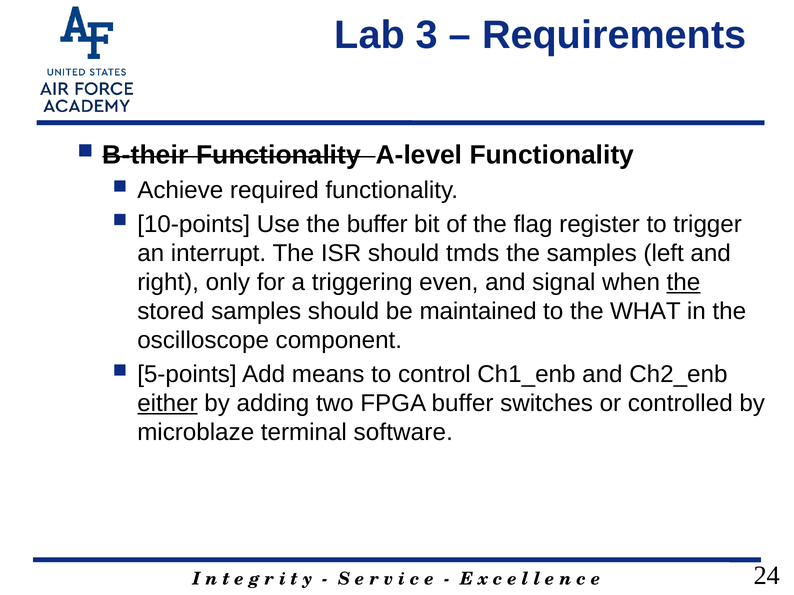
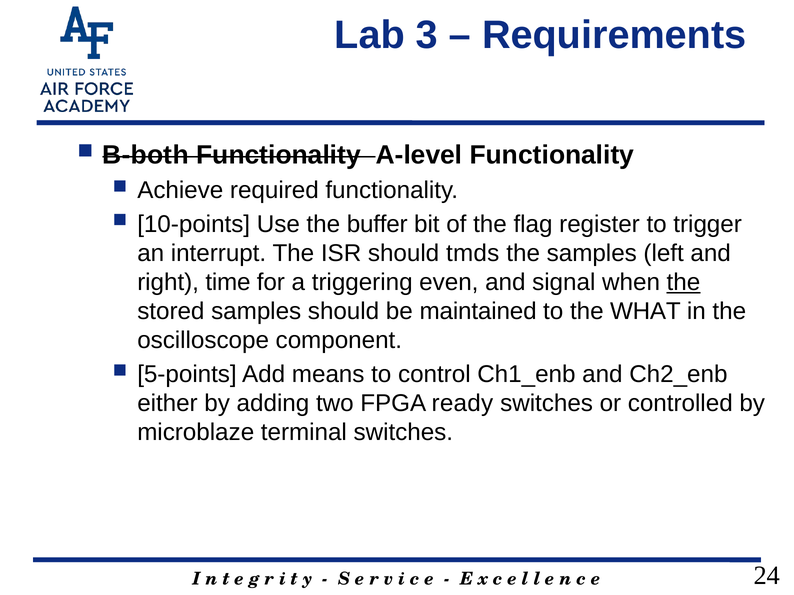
B-their: B-their -> B-both
only: only -> time
either underline: present -> none
FPGA buffer: buffer -> ready
terminal software: software -> switches
